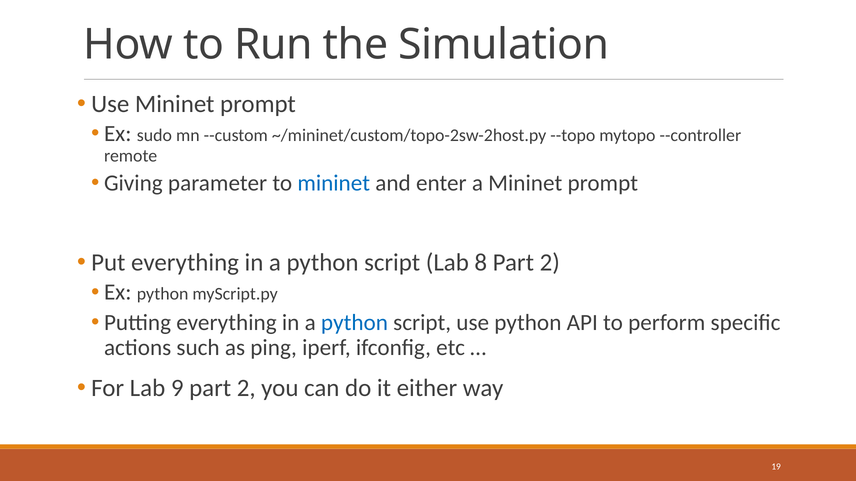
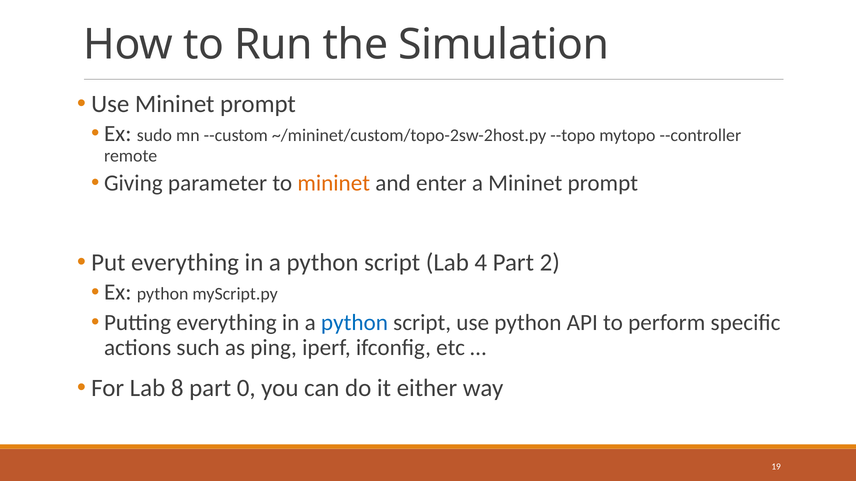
mininet at (334, 183) colour: blue -> orange
8: 8 -> 4
9: 9 -> 8
2 at (246, 388): 2 -> 0
